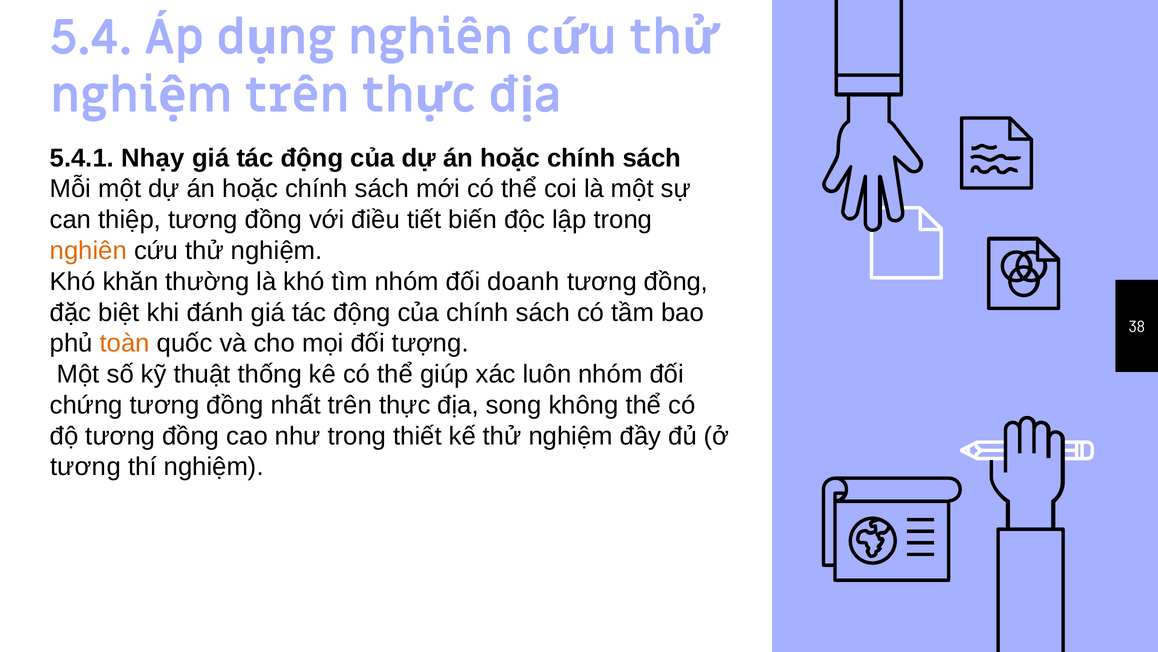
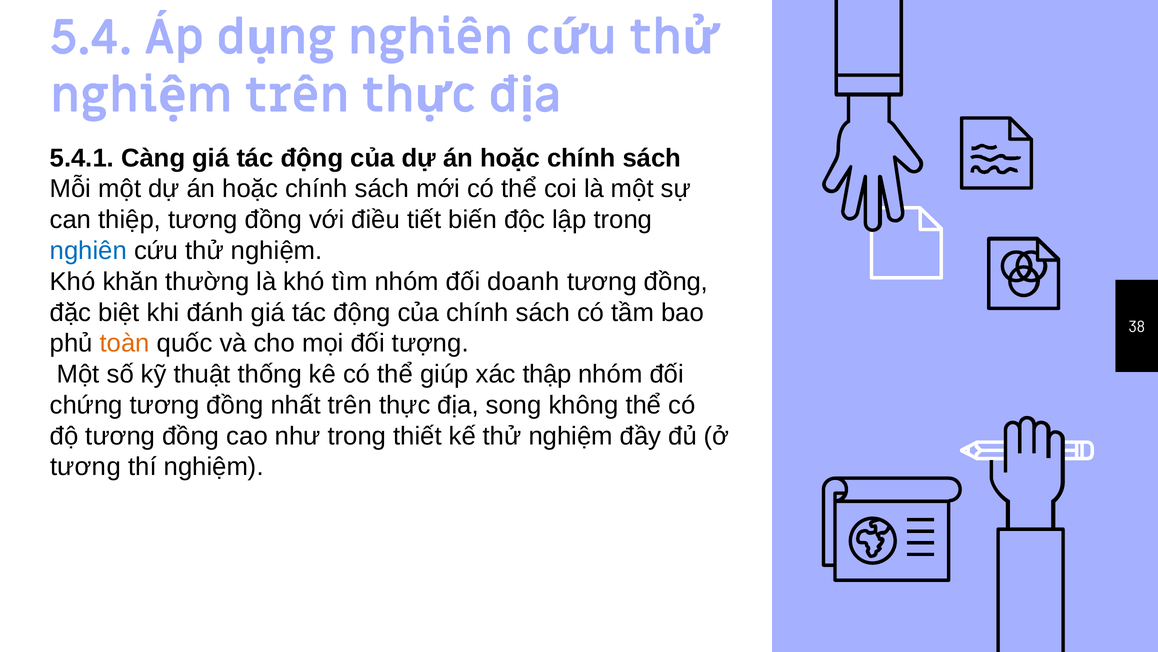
Nhạy: Nhạy -> Càng
nghiên at (88, 251) colour: orange -> blue
luôn: luôn -> thập
